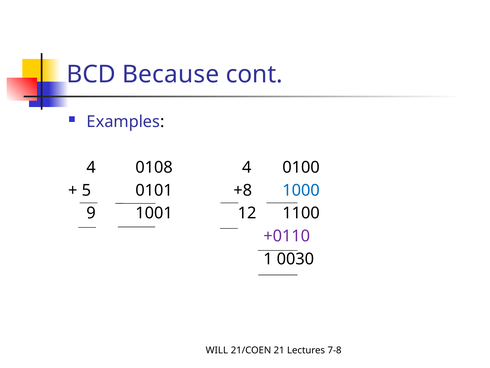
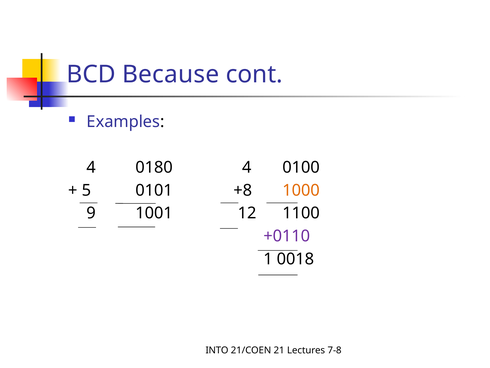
0108: 0108 -> 0180
1000 colour: blue -> orange
0030: 0030 -> 0018
WILL: WILL -> INTO
